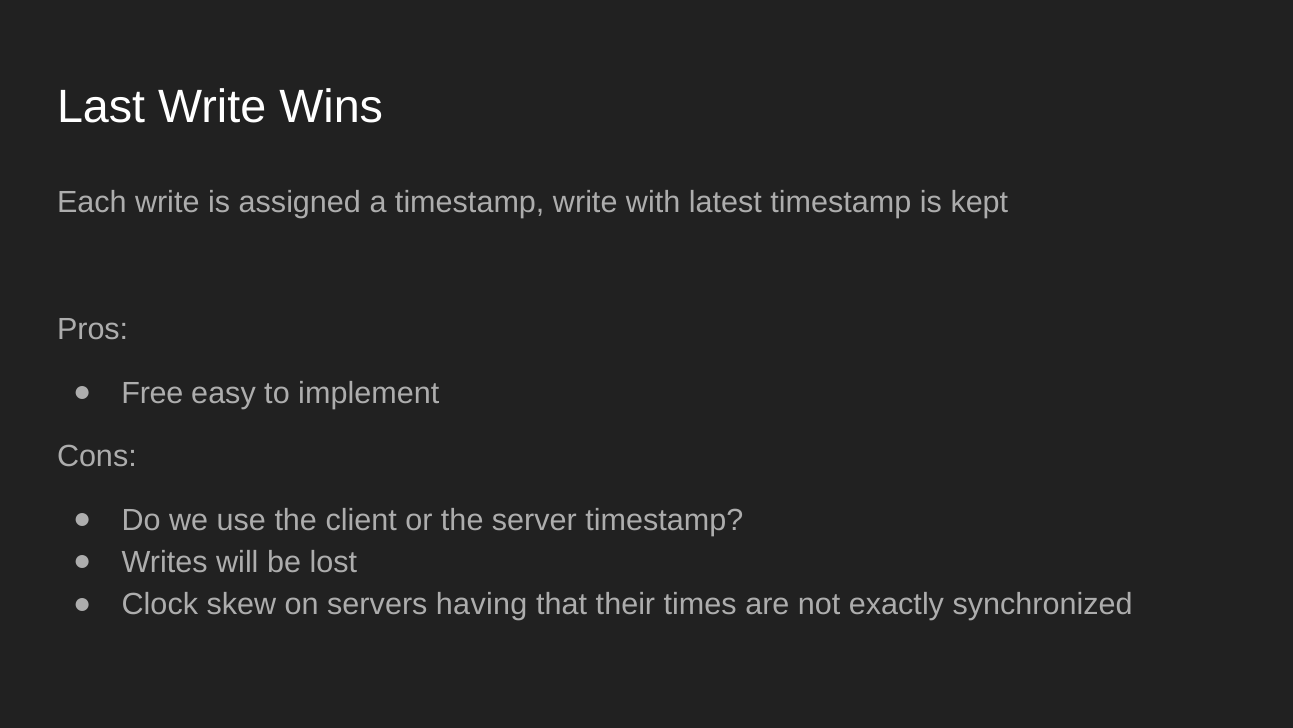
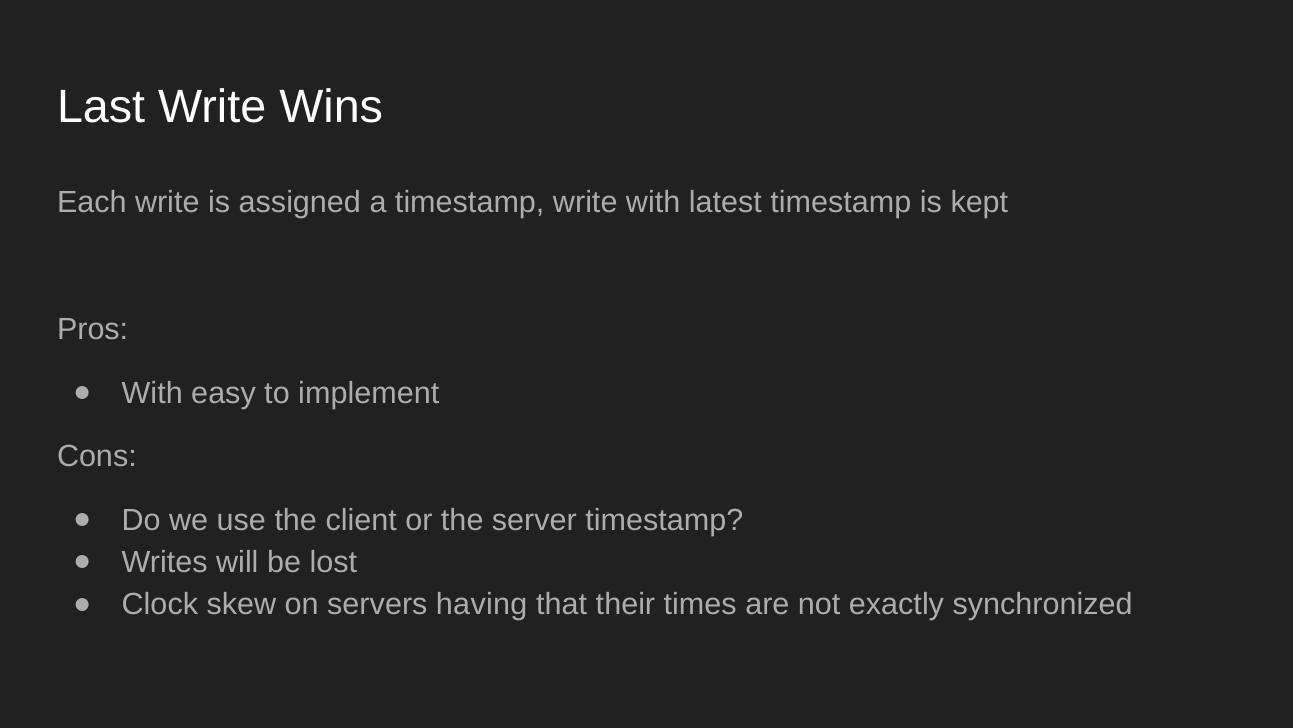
Free at (152, 393): Free -> With
